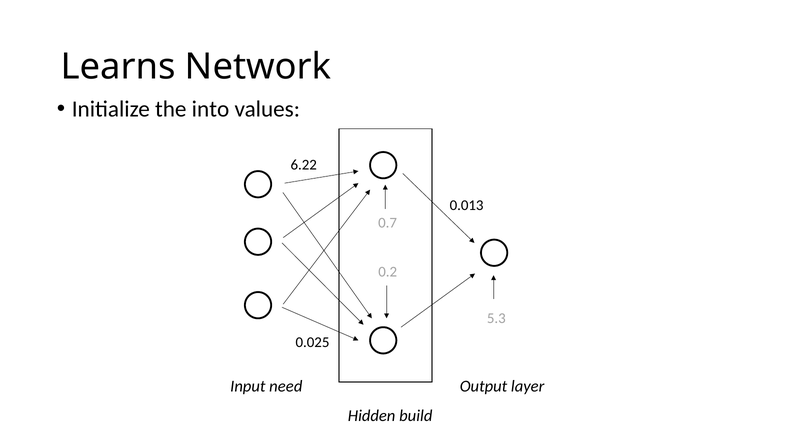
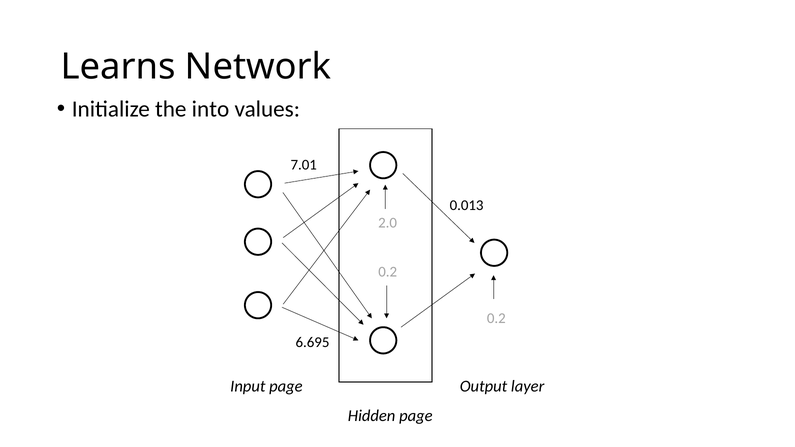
6.22: 6.22 -> 7.01
0.7: 0.7 -> 2.0
5.3 at (496, 318): 5.3 -> 0.2
0.025: 0.025 -> 6.695
Input need: need -> page
Hidden build: build -> page
